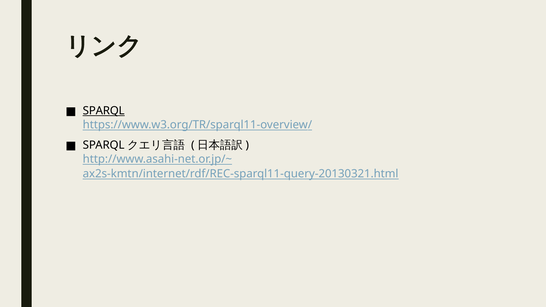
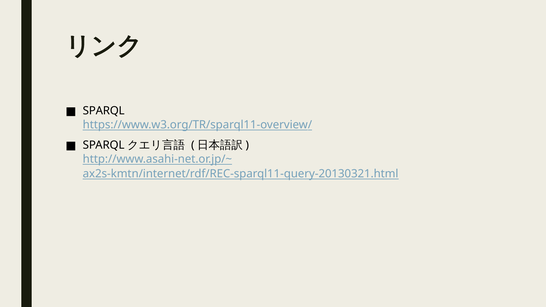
SPARQL underline: present -> none
